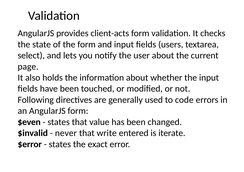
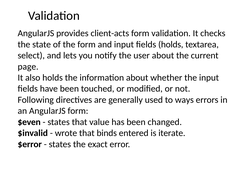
fields users: users -> holds
code: code -> ways
never: never -> wrote
write: write -> binds
